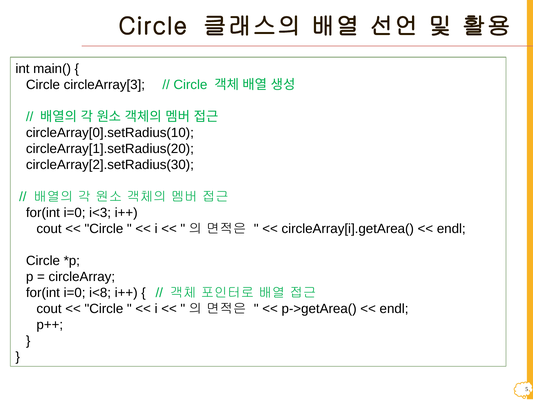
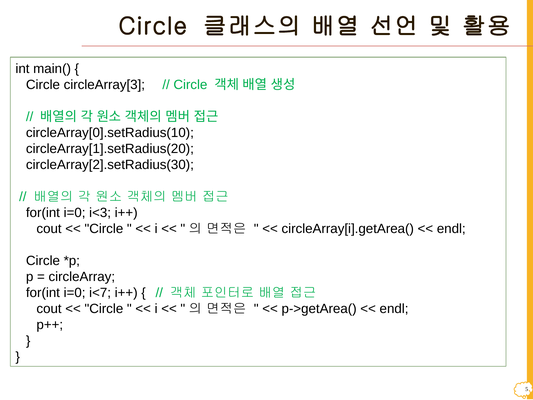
i<8: i<8 -> i<7
